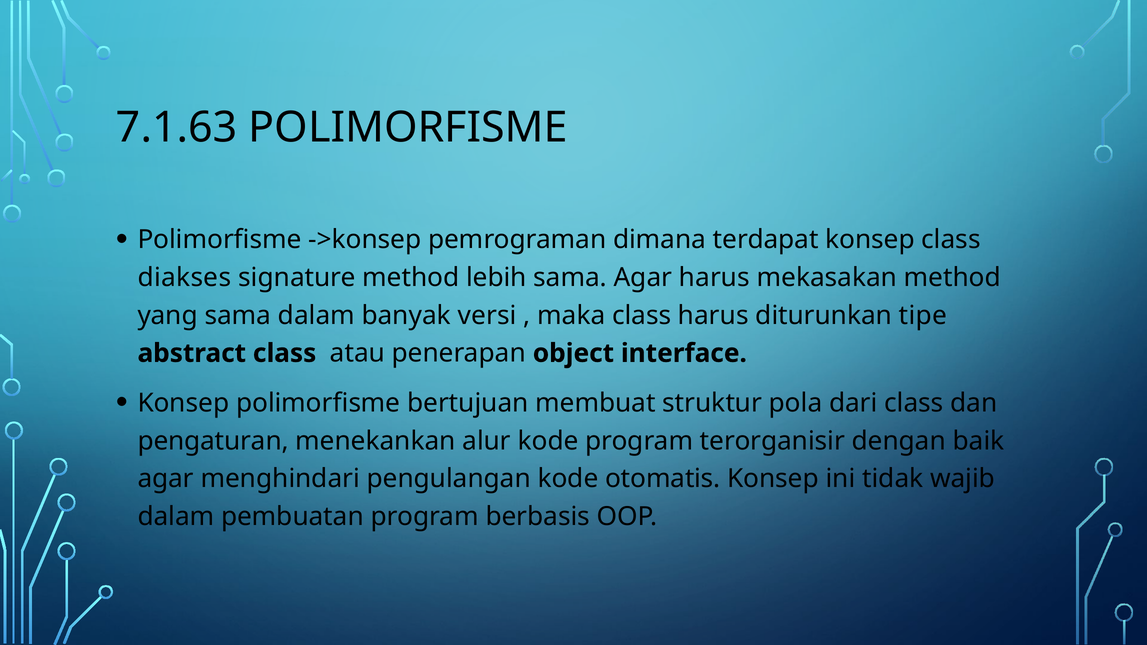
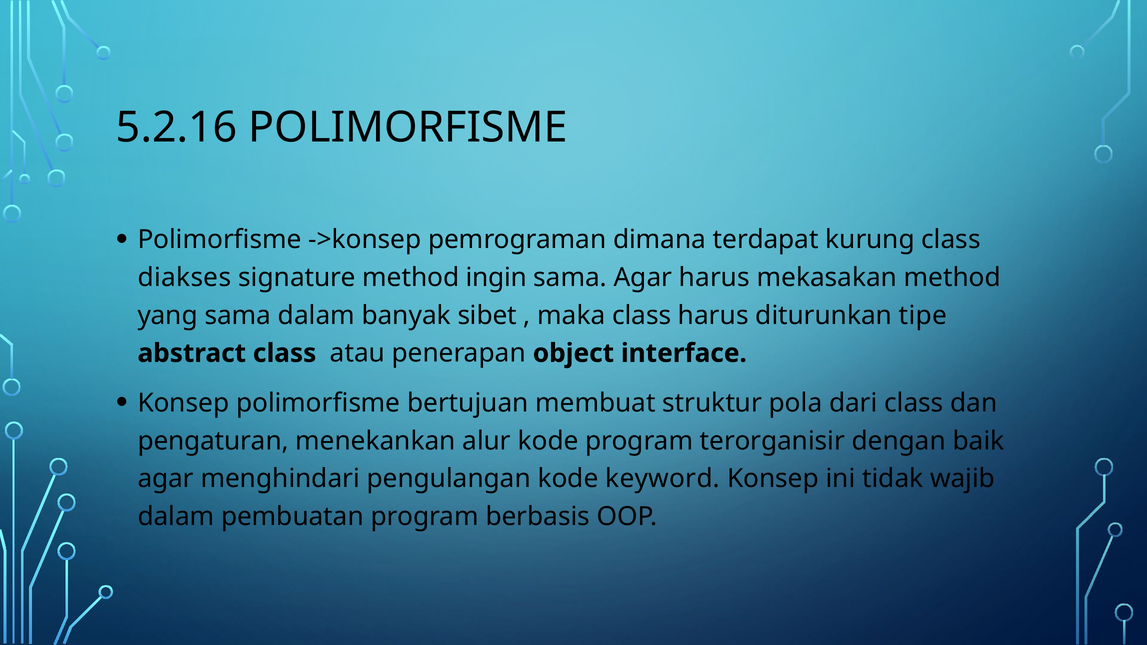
7.1.63: 7.1.63 -> 5.2.16
terdapat konsep: konsep -> kurung
lebih: lebih -> ingin
versi: versi -> sibet
otomatis: otomatis -> keyword
